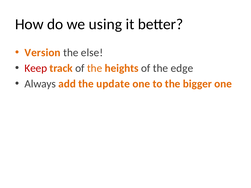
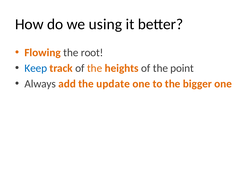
Version: Version -> Flowing
else: else -> root
Keep colour: red -> blue
edge: edge -> point
